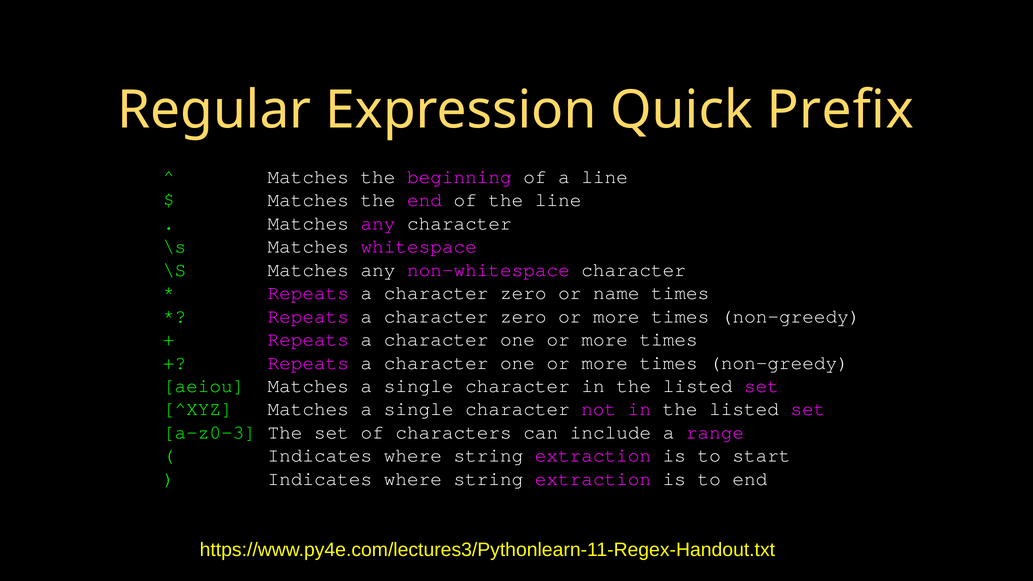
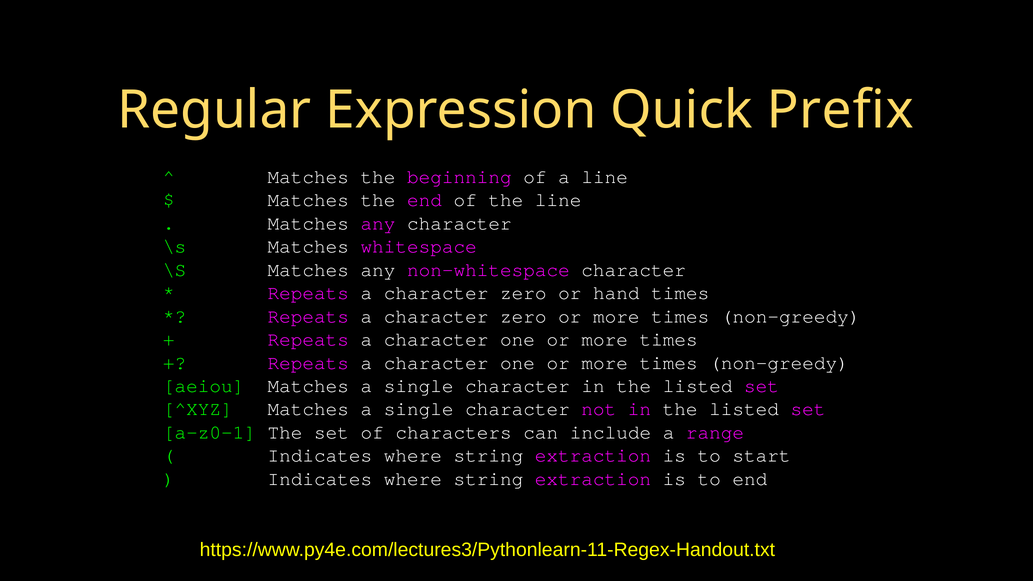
name: name -> hand
a-z0-3: a-z0-3 -> a-z0-1
